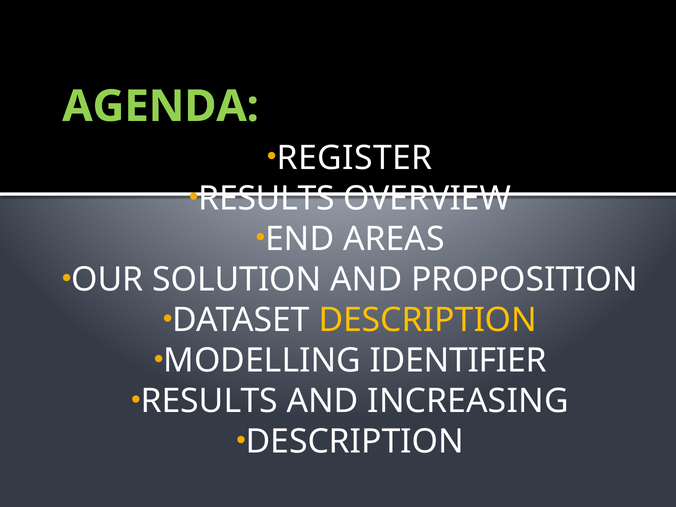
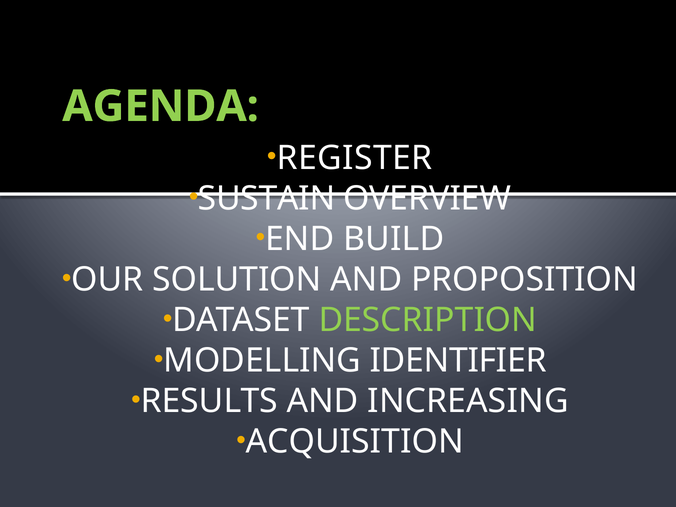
RESULTS at (267, 198): RESULTS -> SUSTAIN
AREAS: AREAS -> BUILD
DESCRIPTION at (428, 320) colour: yellow -> light green
DESCRIPTION at (355, 442): DESCRIPTION -> ACQUISITION
